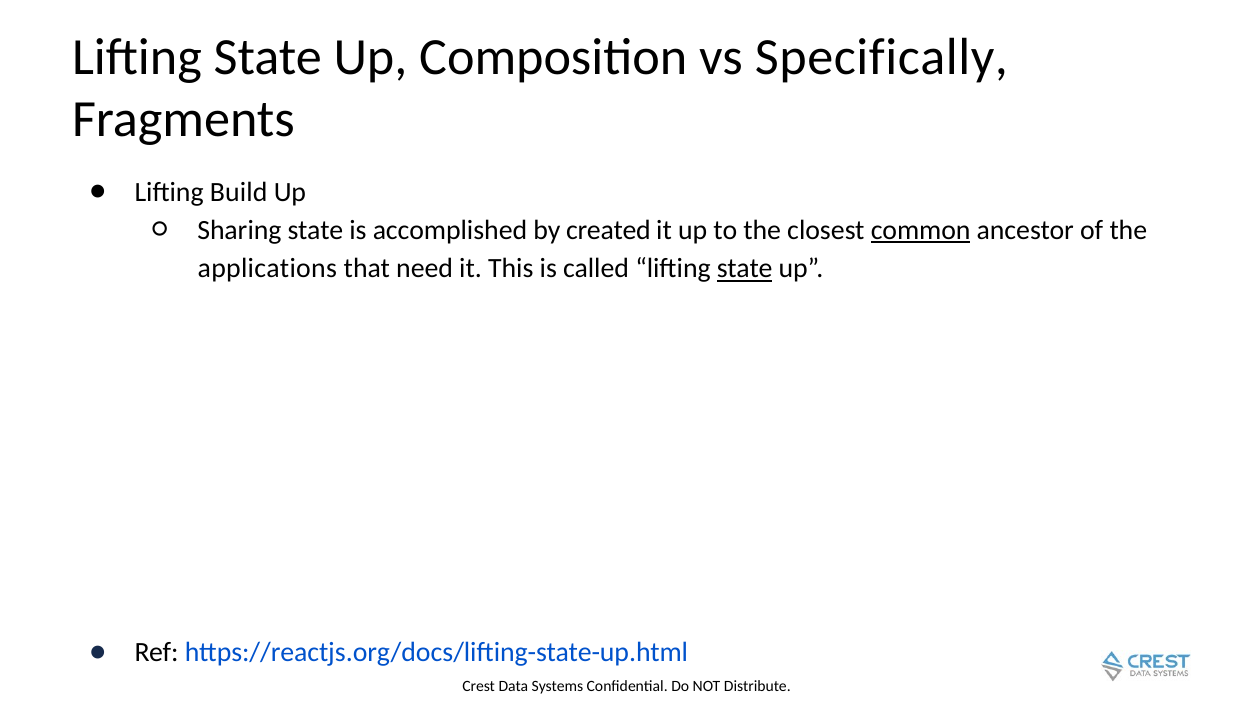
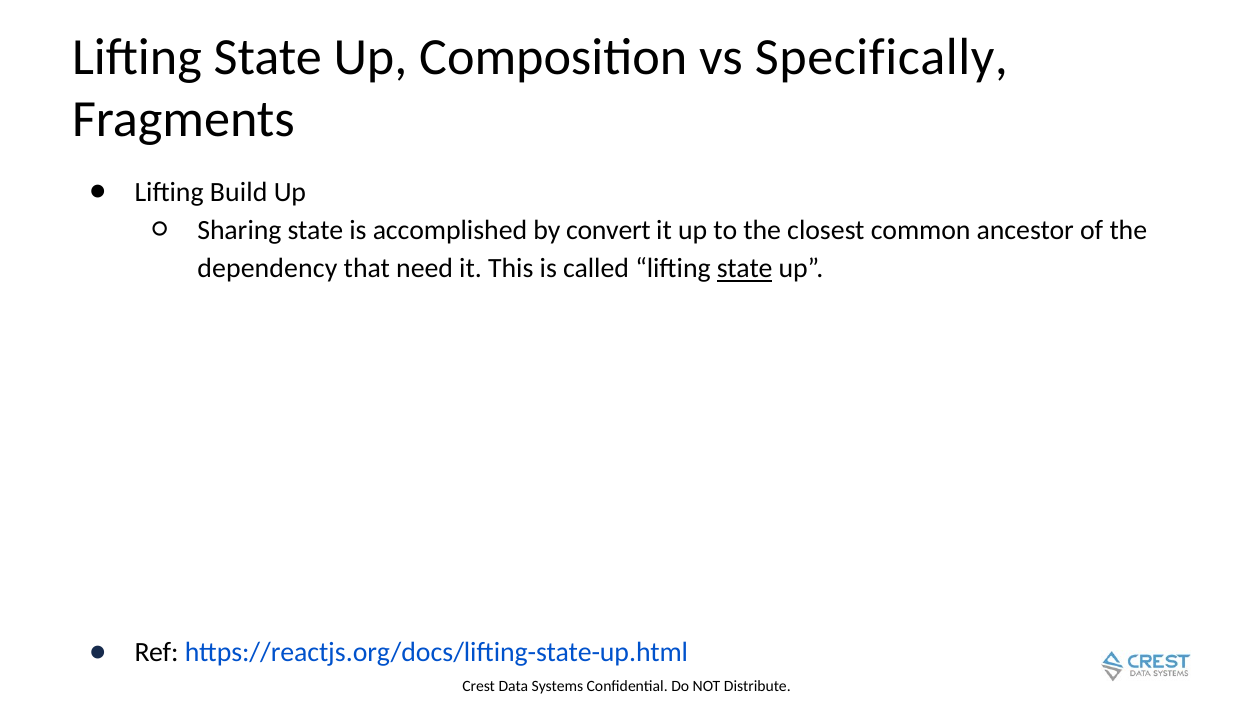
created: created -> convert
common underline: present -> none
applications: applications -> dependency
